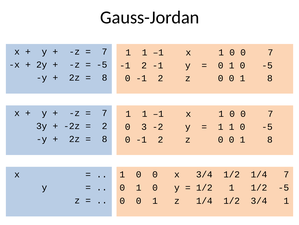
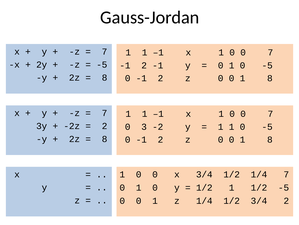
3/4 1: 1 -> 2
